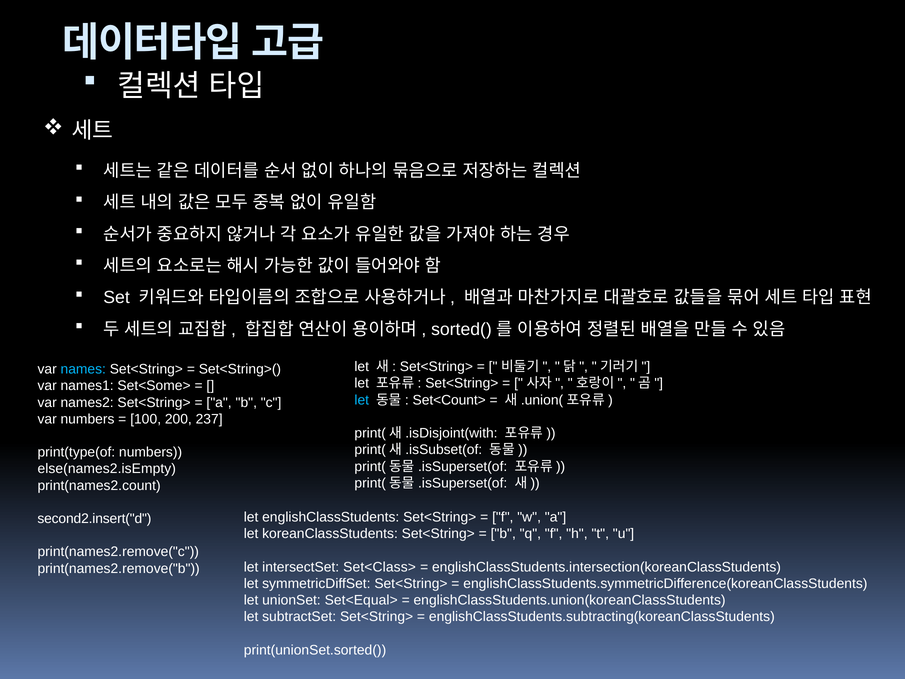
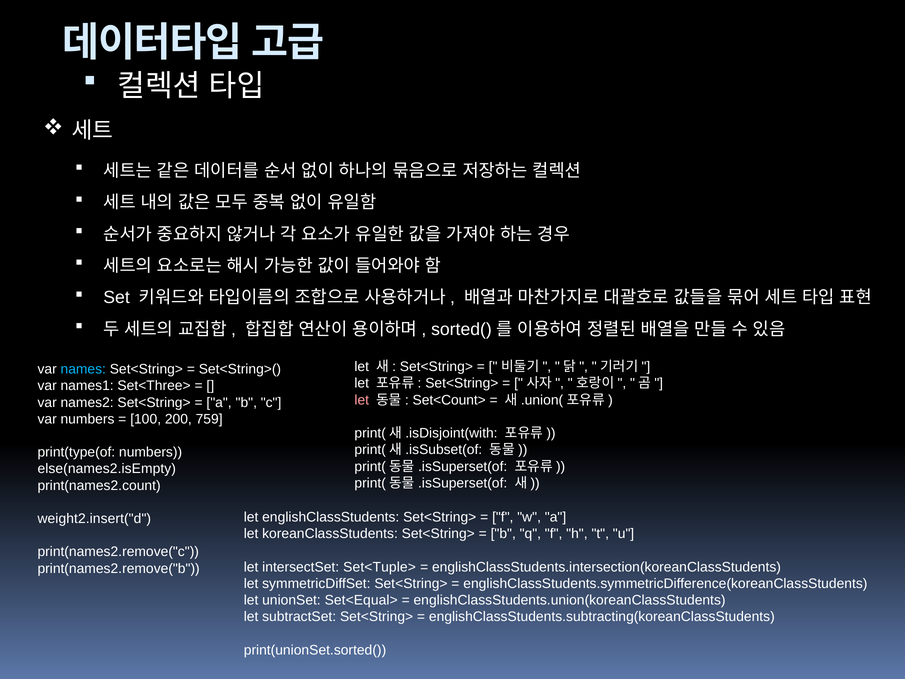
Set<Some>: Set<Some> -> Set<Three>
let at (362, 400) colour: light blue -> pink
237: 237 -> 759
second2.insert("d: second2.insert("d -> weight2.insert("d
Set<Class>: Set<Class> -> Set<Tuple>
